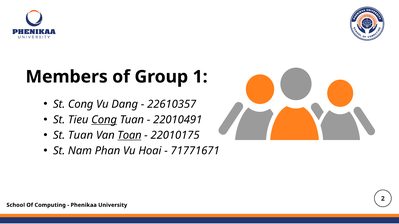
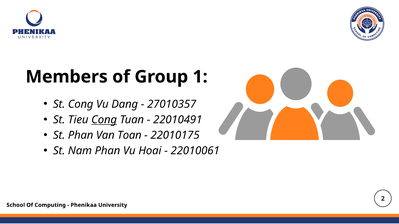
22610357: 22610357 -> 27010357
St Tuan: Tuan -> Phan
Toan underline: present -> none
71771671: 71771671 -> 22010061
